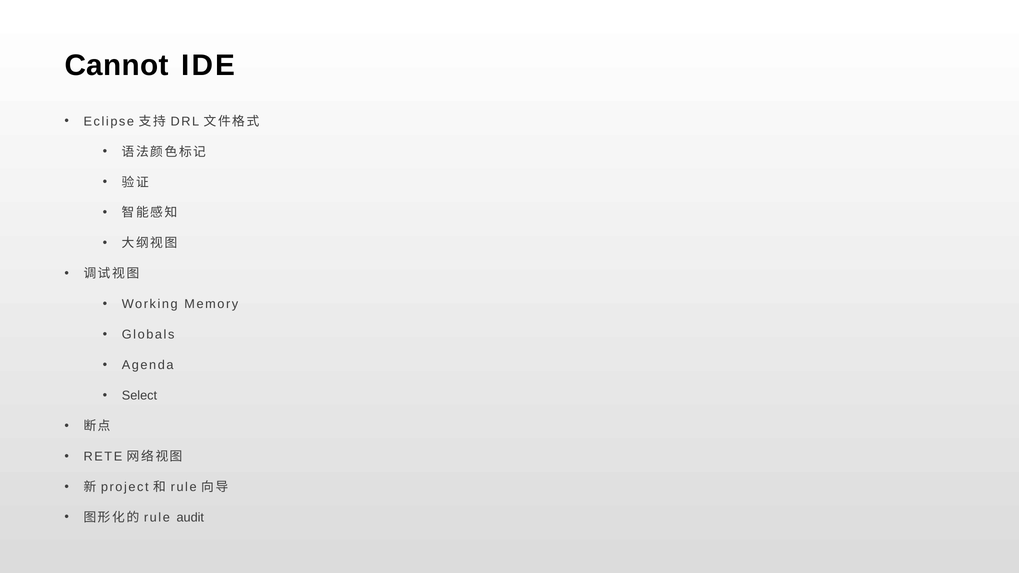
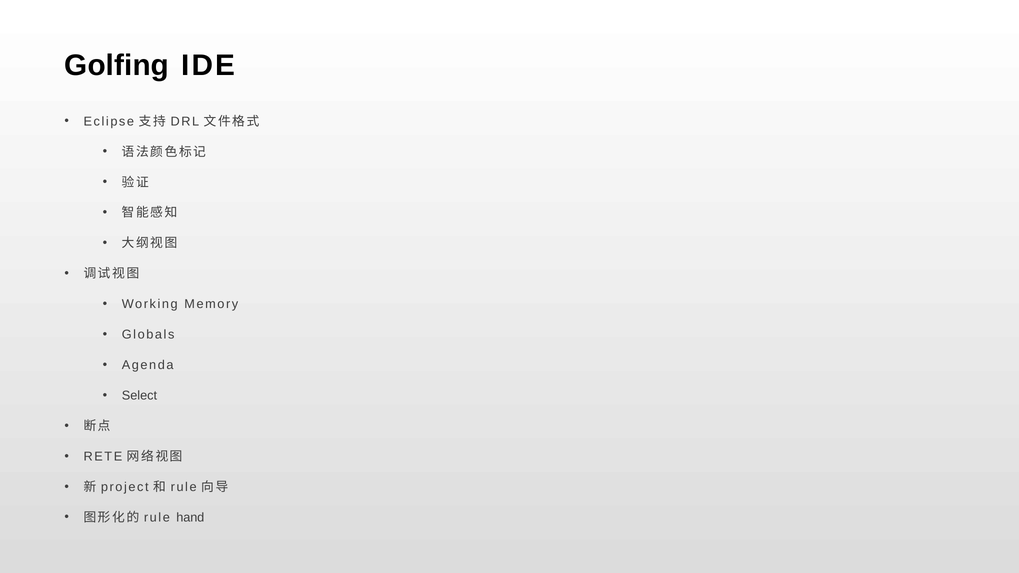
Cannot: Cannot -> Golfing
audit: audit -> hand
